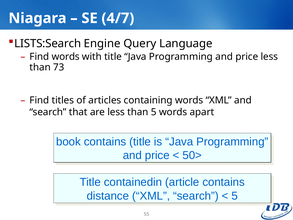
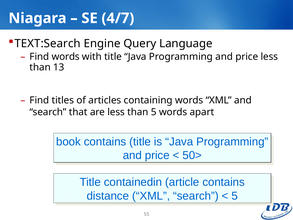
LISTS:Search: LISTS:Search -> TEXT:Search
73: 73 -> 13
